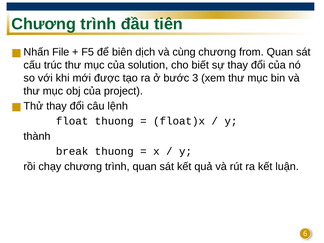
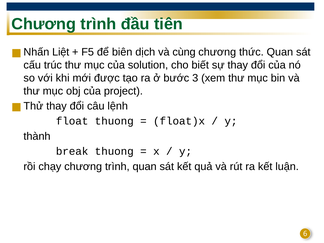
File: File -> Liệt
from: from -> thức
